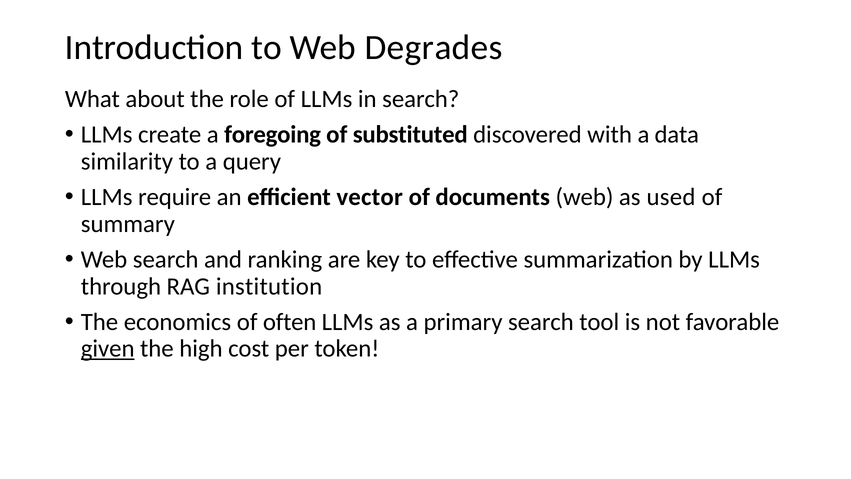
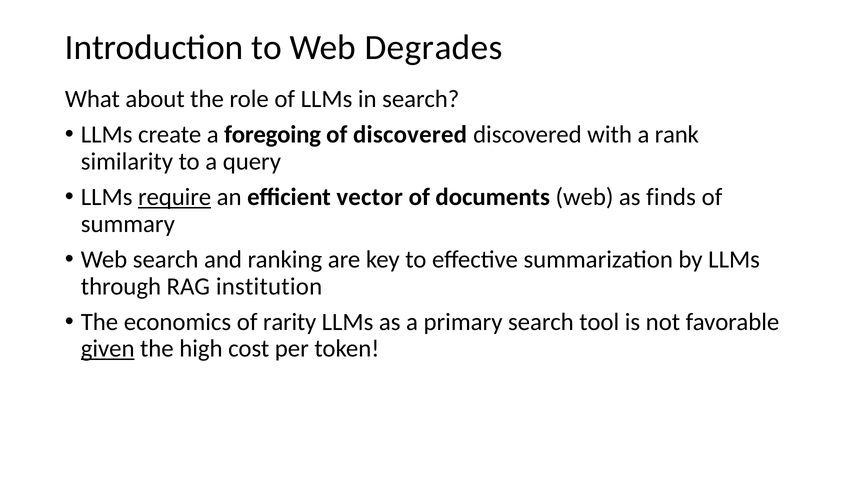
of substituted: substituted -> discovered
data: data -> rank
require underline: none -> present
used: used -> finds
often: often -> rarity
